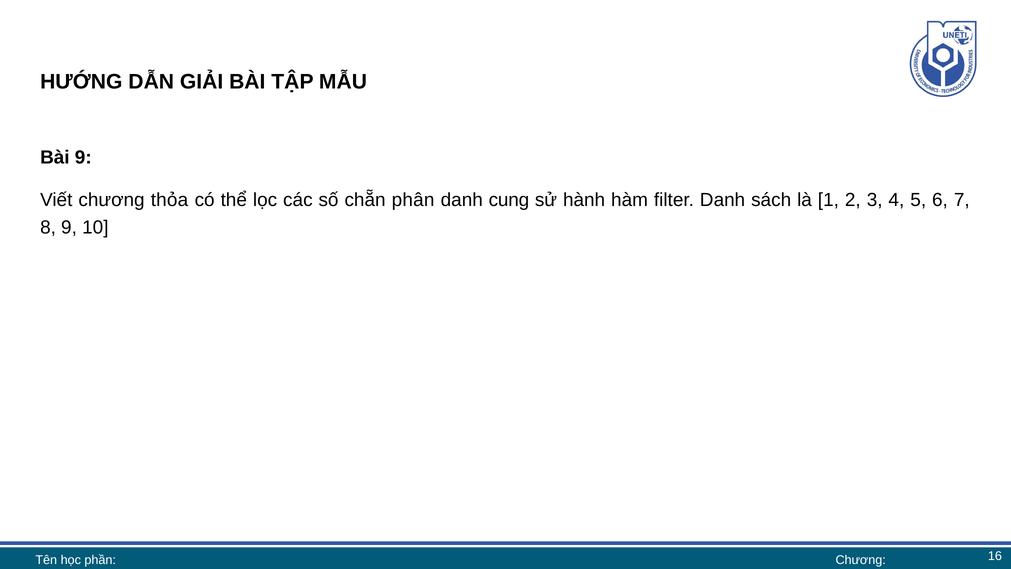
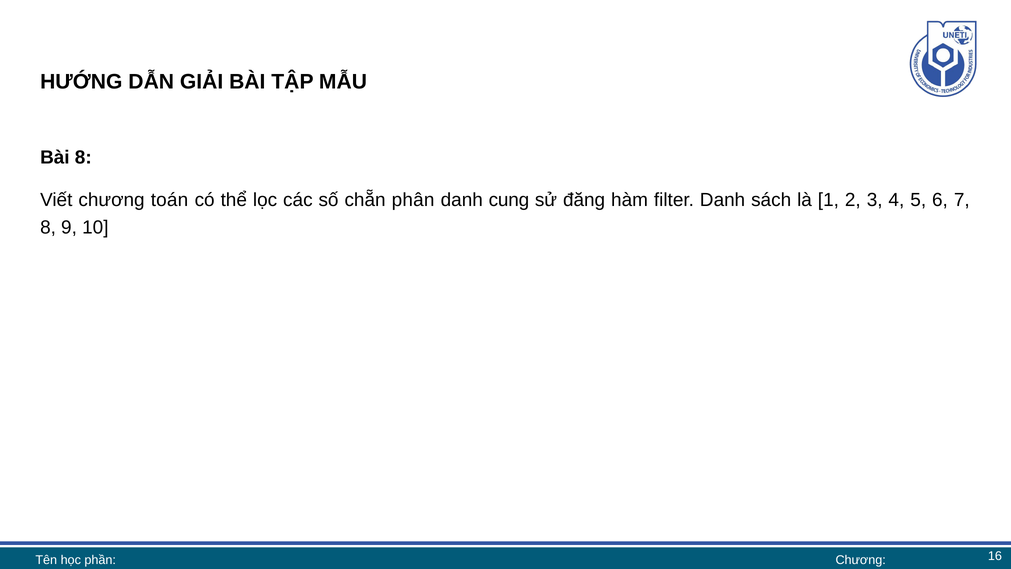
Bài 9: 9 -> 8
thỏa: thỏa -> toán
hành: hành -> đăng
